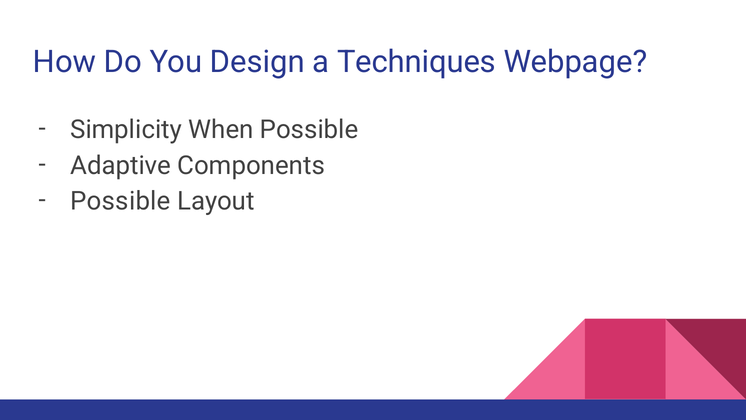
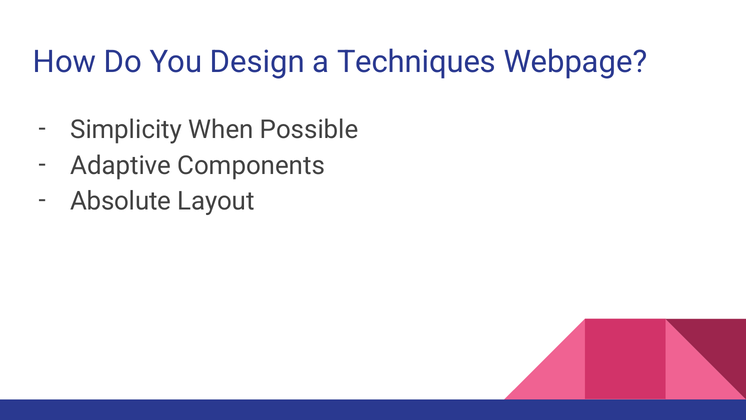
Possible at (120, 201): Possible -> Absolute
